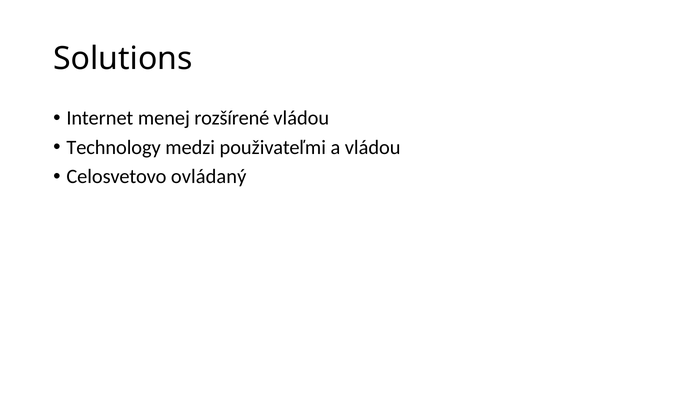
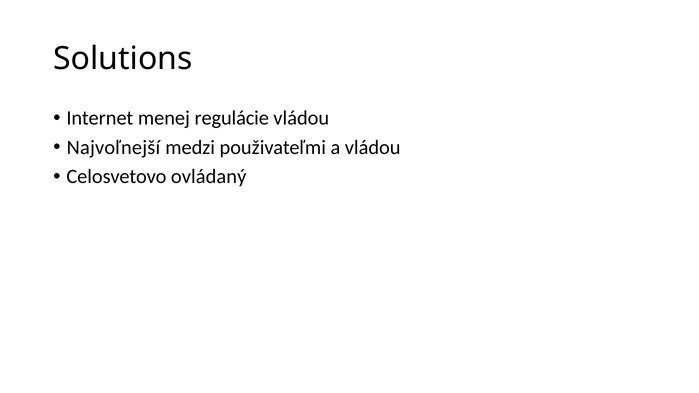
rozšírené: rozšírené -> regulácie
Technology: Technology -> Najvoľnejší
